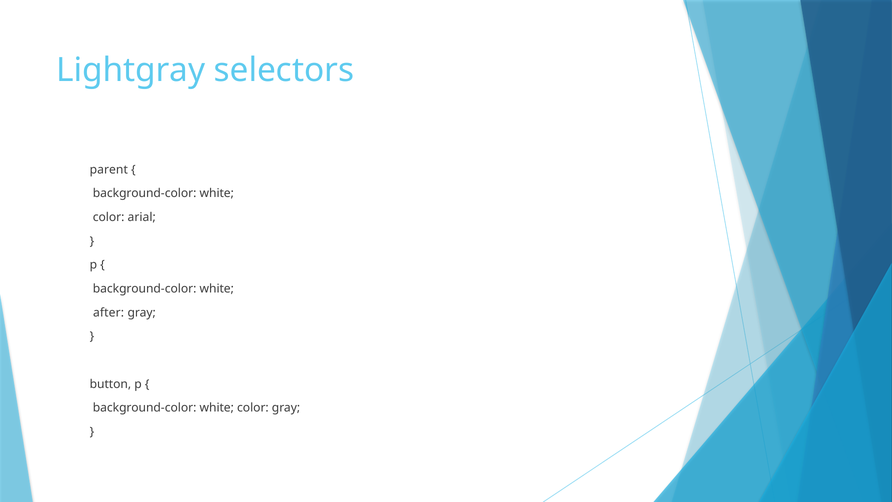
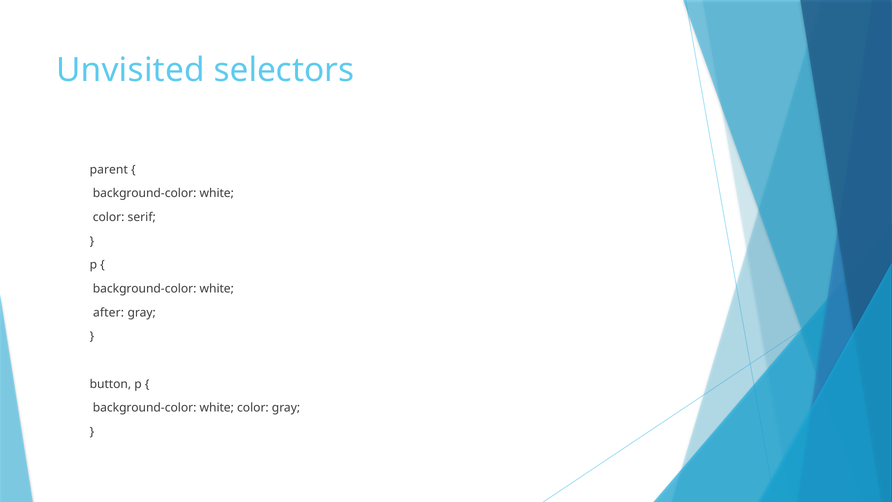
Lightgray: Lightgray -> Unvisited
arial: arial -> serif
